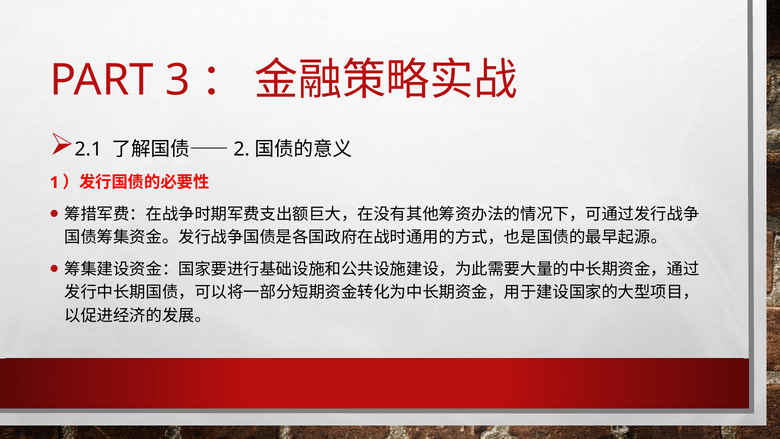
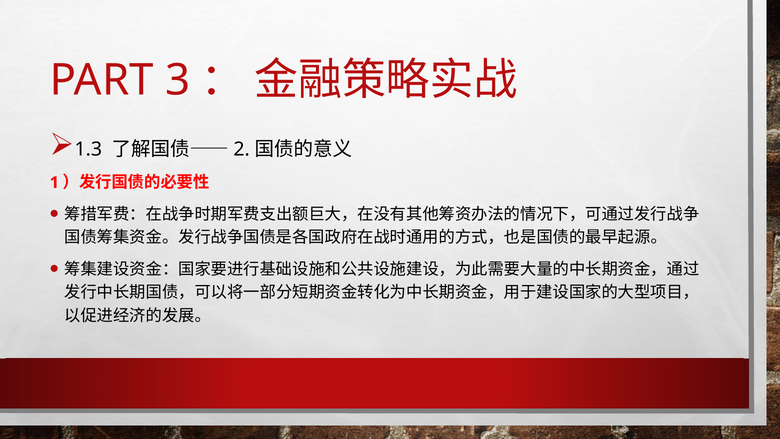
2.1: 2.1 -> 1.3
